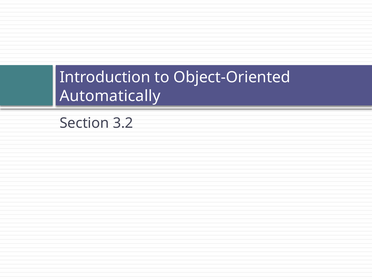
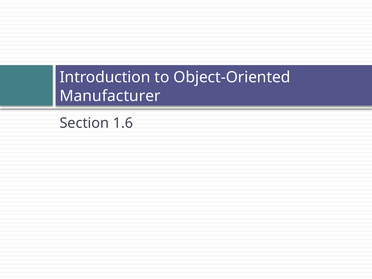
Automatically: Automatically -> Manufacturer
3.2: 3.2 -> 1.6
